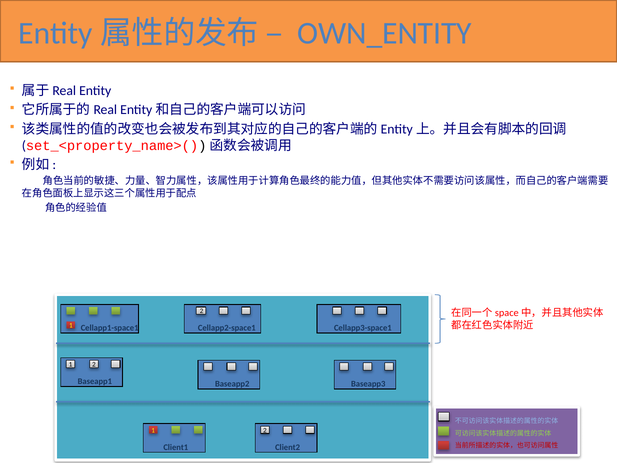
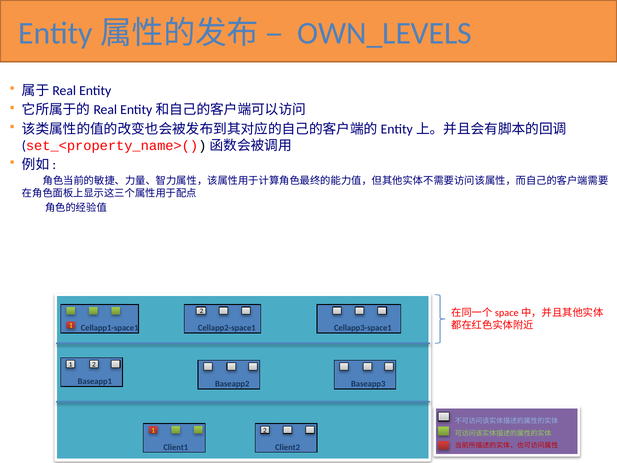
OWN_ENTITY: OWN_ENTITY -> OWN_LEVELS
